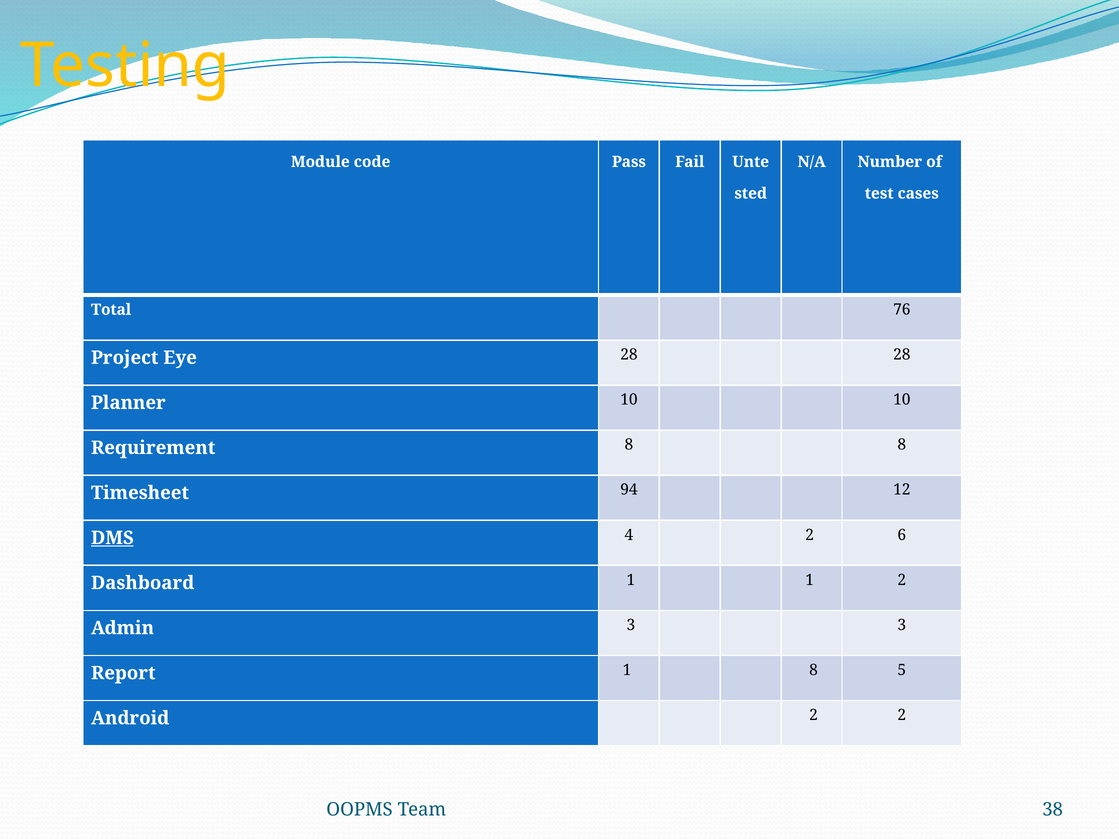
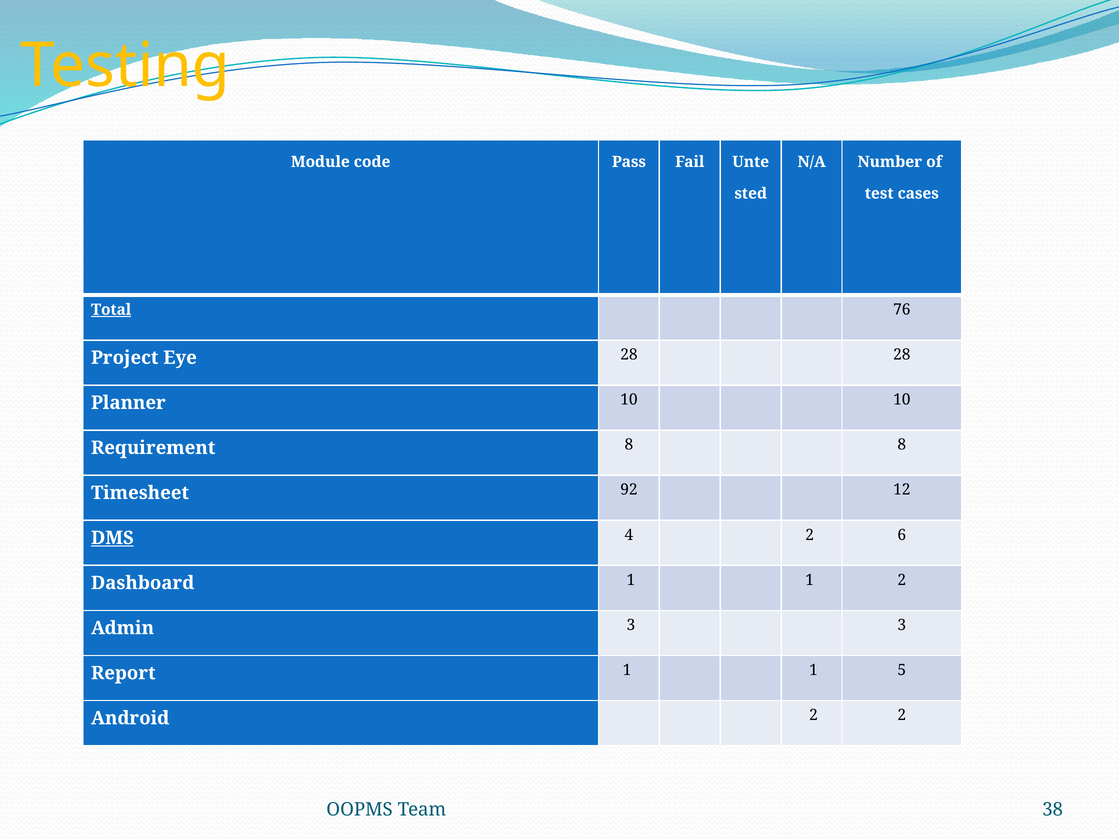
Total underline: none -> present
94: 94 -> 92
Report 1 8: 8 -> 1
